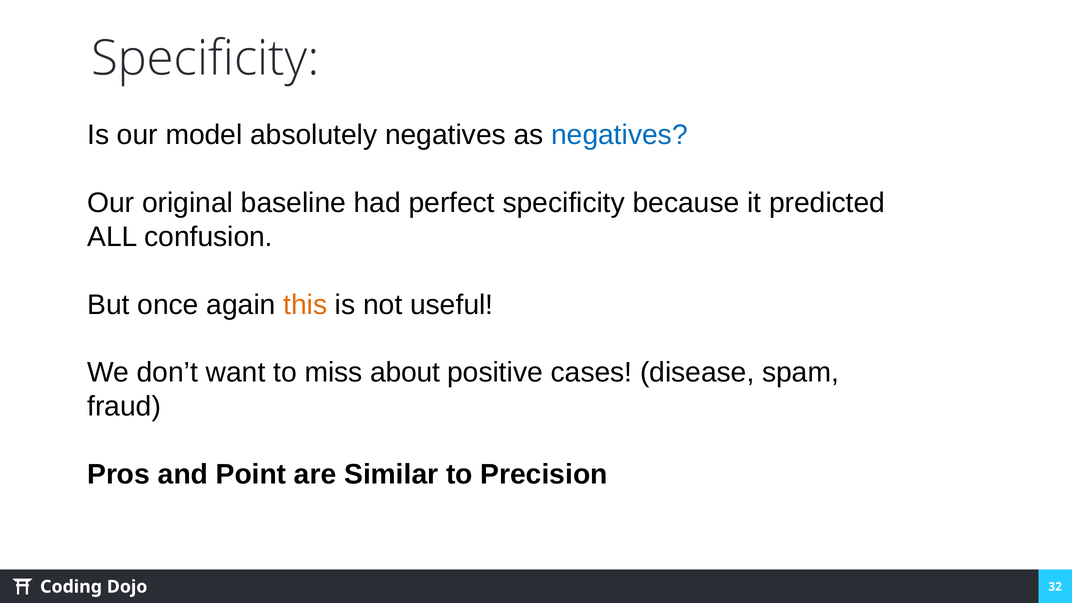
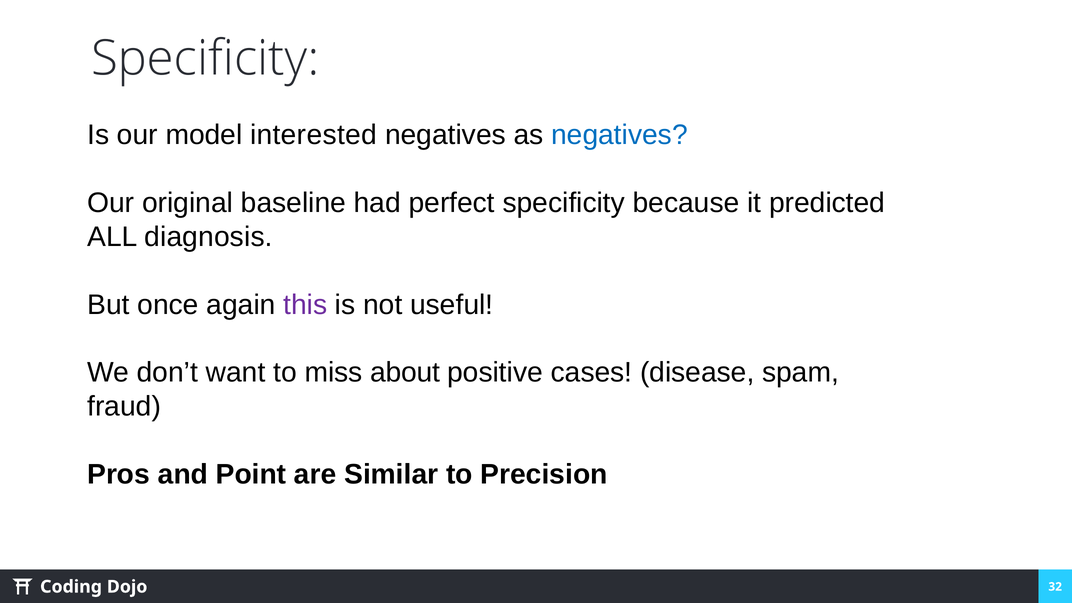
absolutely: absolutely -> interested
confusion: confusion -> diagnosis
this colour: orange -> purple
